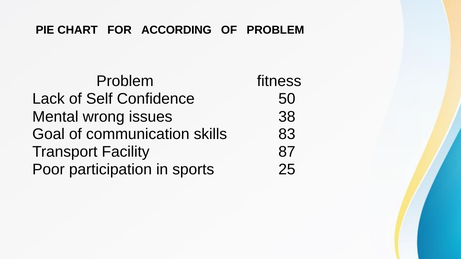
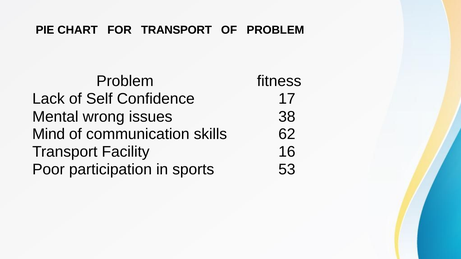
FOR ACCORDING: ACCORDING -> TRANSPORT
50: 50 -> 17
Goal: Goal -> Mind
83: 83 -> 62
87: 87 -> 16
25: 25 -> 53
